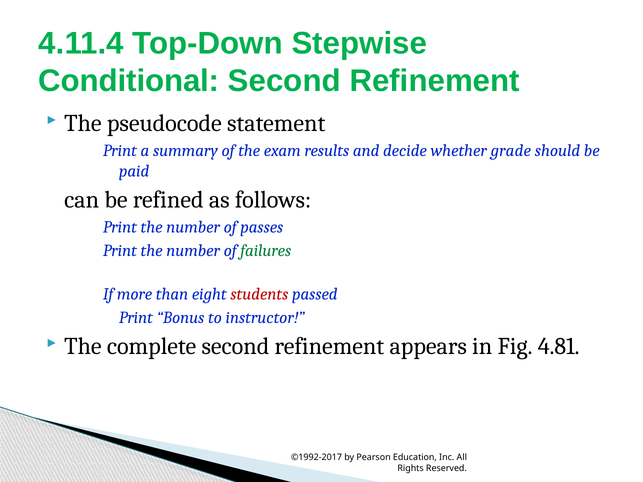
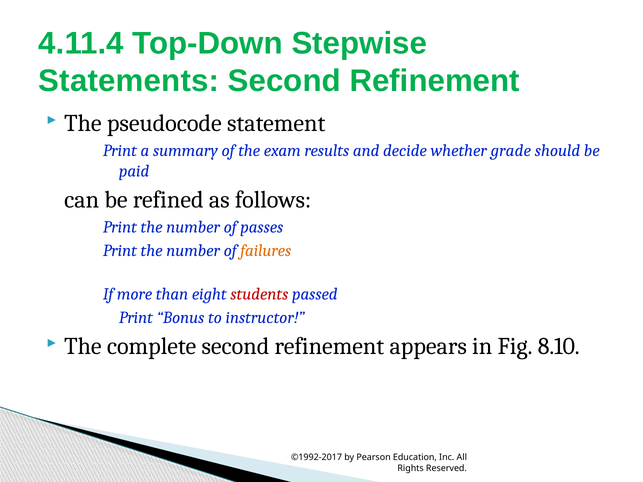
Conditional: Conditional -> Statements
failures colour: green -> orange
4.81: 4.81 -> 8.10
